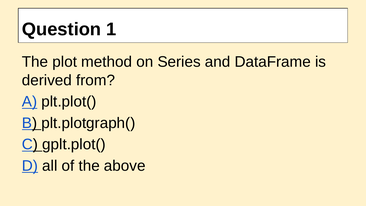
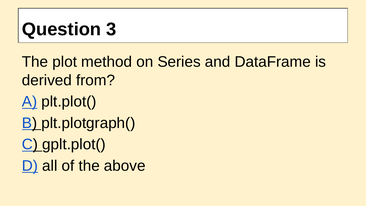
1: 1 -> 3
